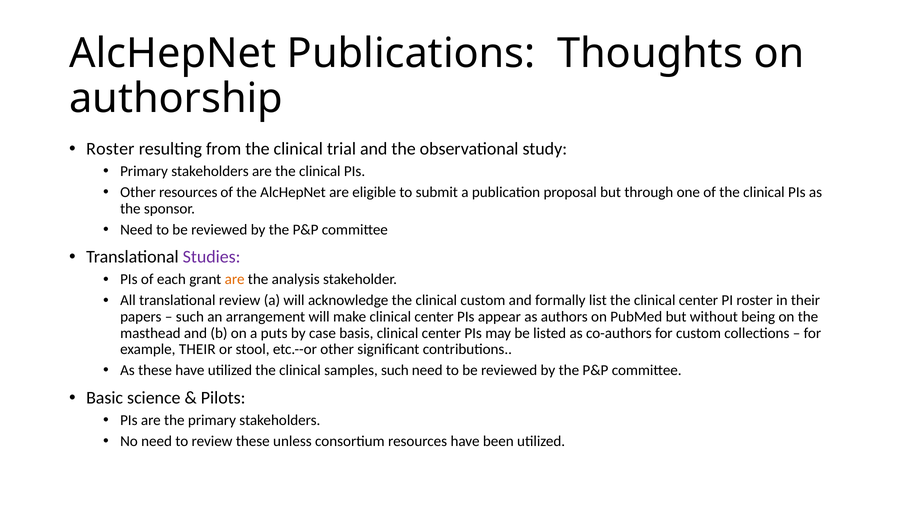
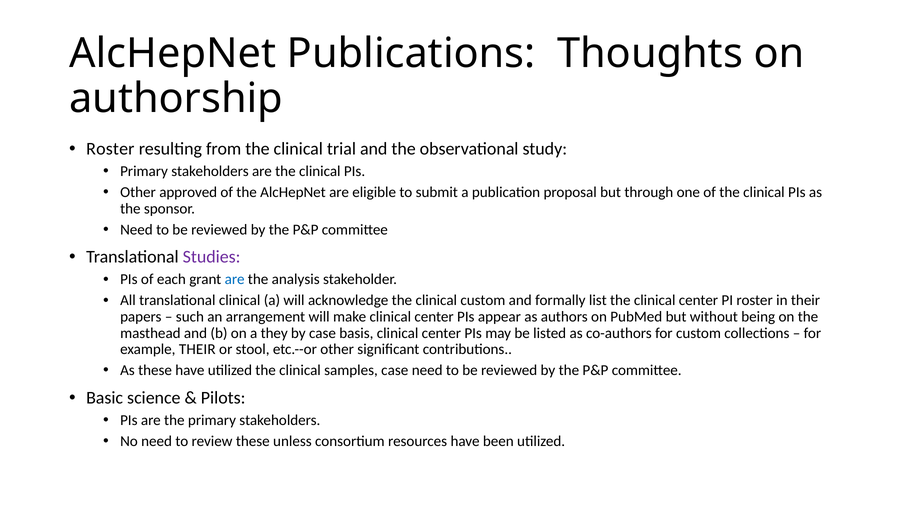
Other resources: resources -> approved
are at (235, 280) colour: orange -> blue
translational review: review -> clinical
puts: puts -> they
samples such: such -> case
